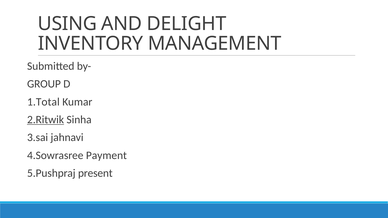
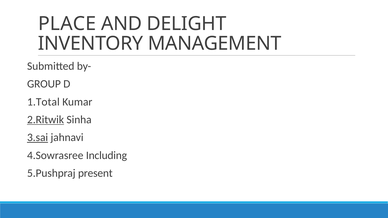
USING: USING -> PLACE
3.sai underline: none -> present
Payment: Payment -> Including
